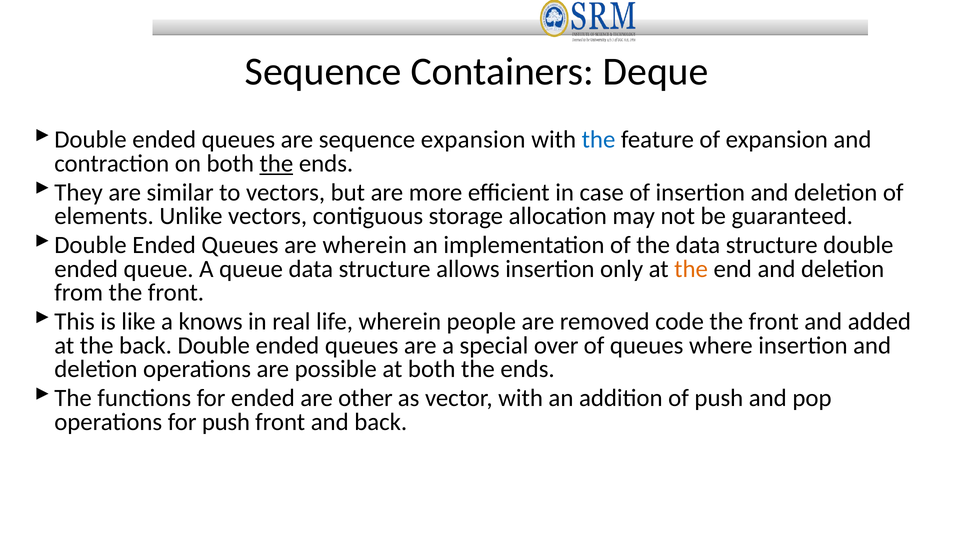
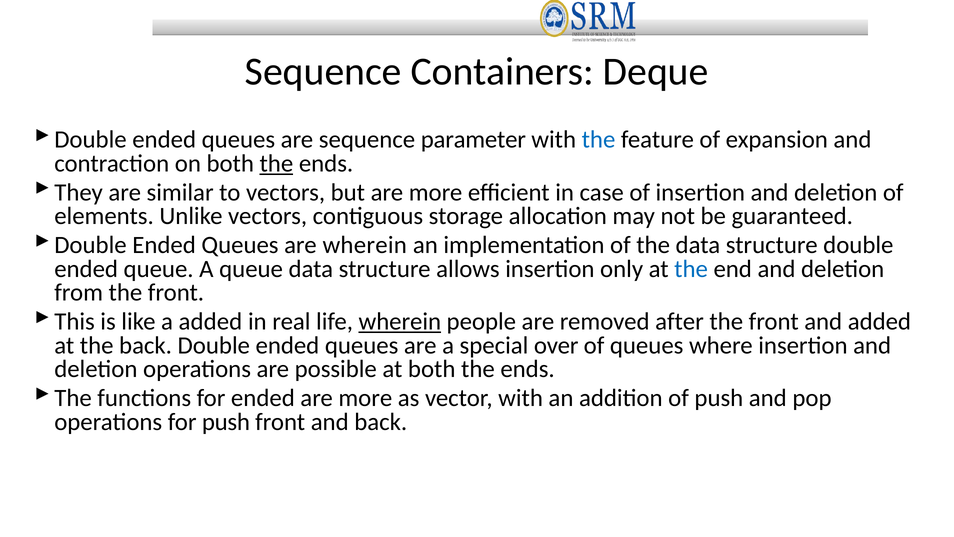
sequence expansion: expansion -> parameter
the at (691, 269) colour: orange -> blue
a knows: knows -> added
wherein at (400, 321) underline: none -> present
code: code -> after
other at (365, 398): other -> more
